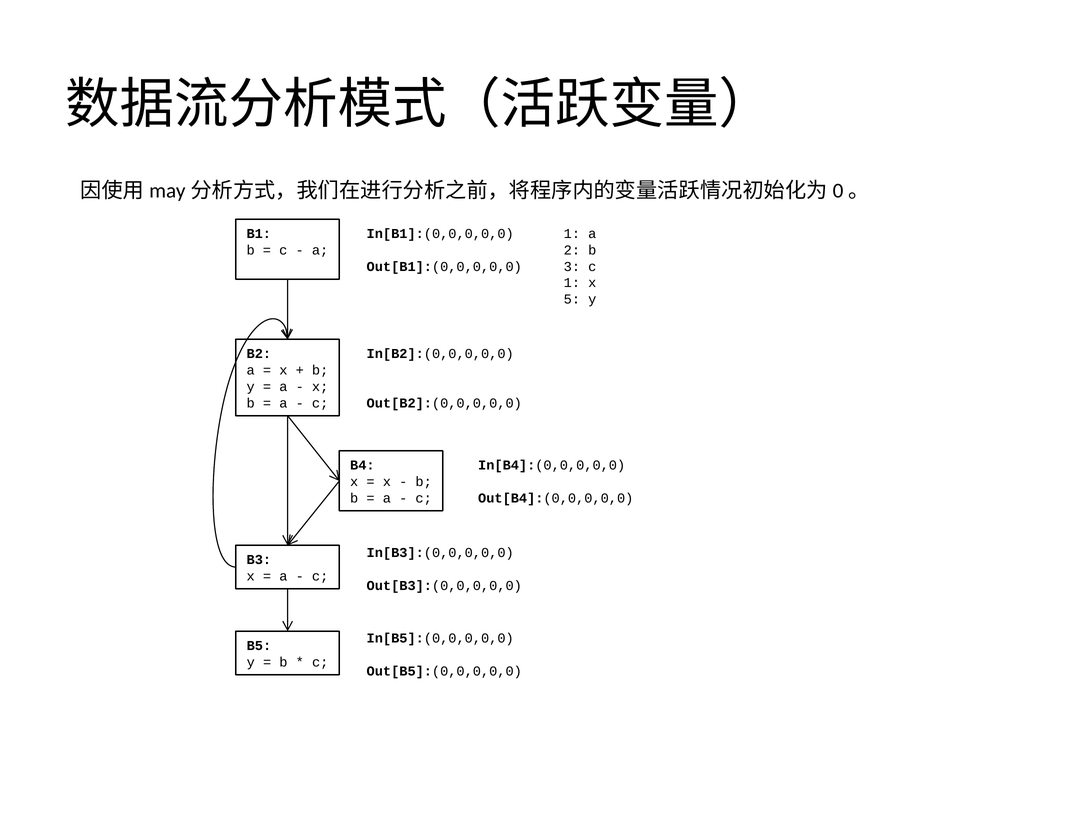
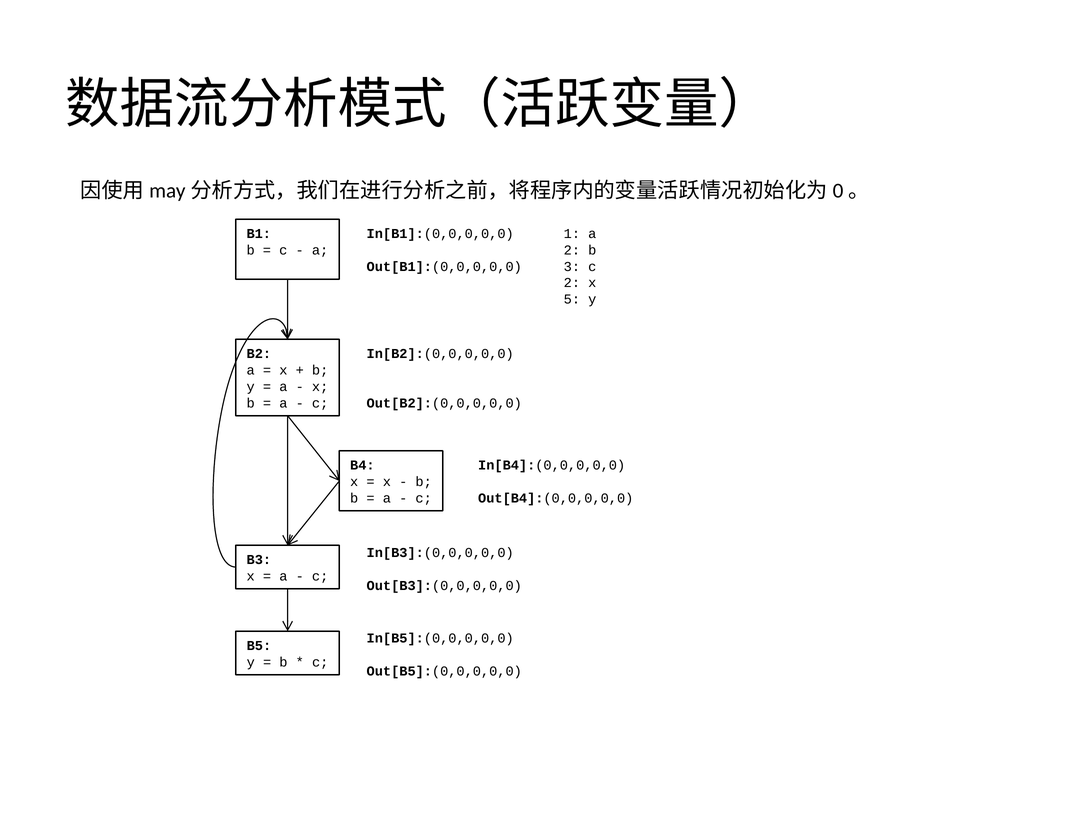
1 at (572, 283): 1 -> 2
